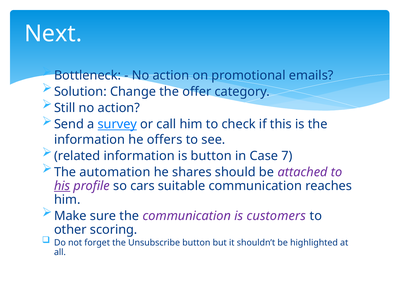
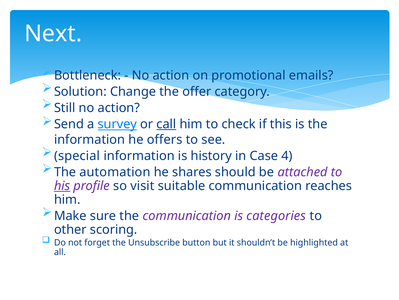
call underline: none -> present
related: related -> special
is button: button -> history
7: 7 -> 4
cars: cars -> visit
customers: customers -> categories
